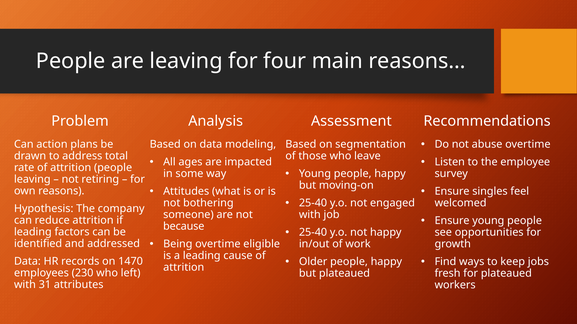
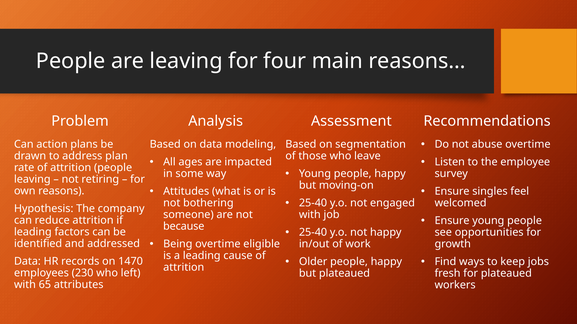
total: total -> plan
31: 31 -> 65
